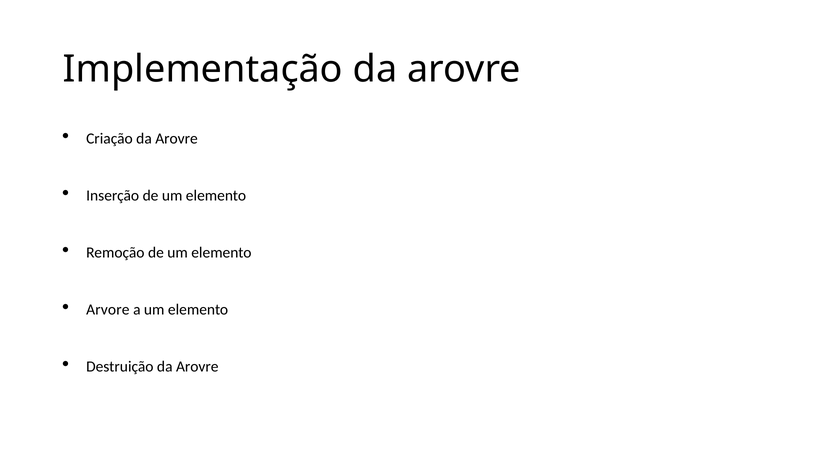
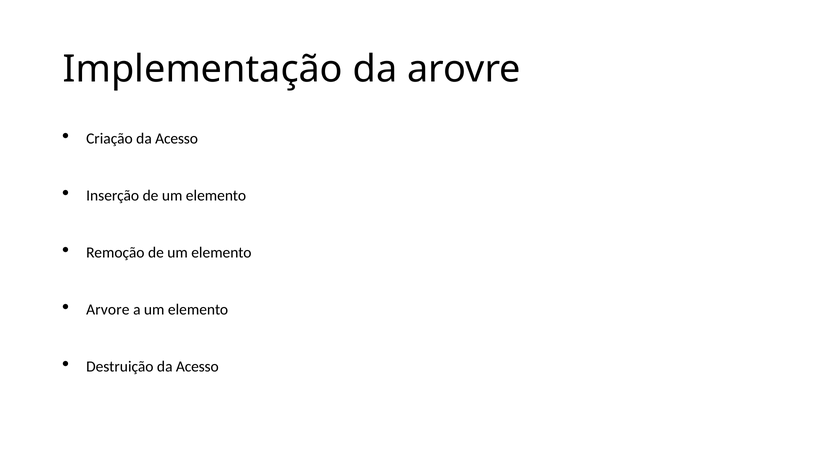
Criação da Arovre: Arovre -> Acesso
Destruição da Arovre: Arovre -> Acesso
